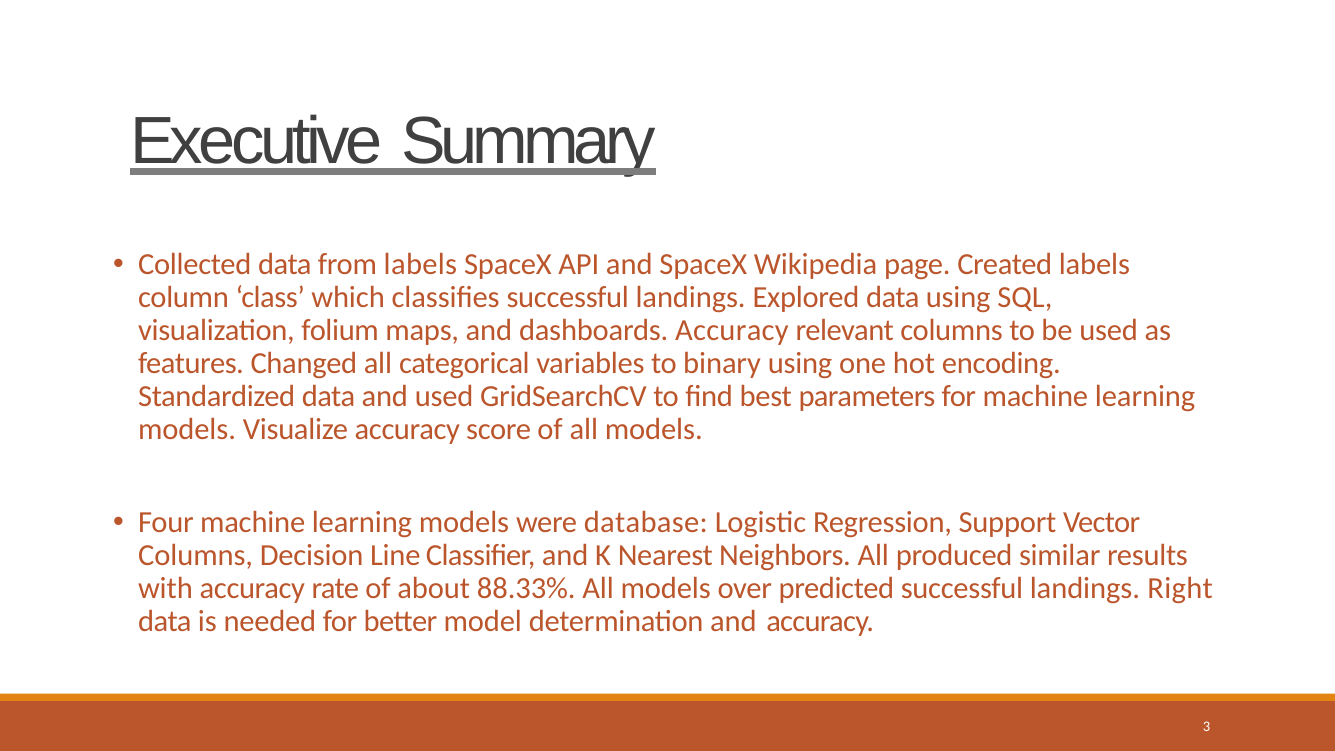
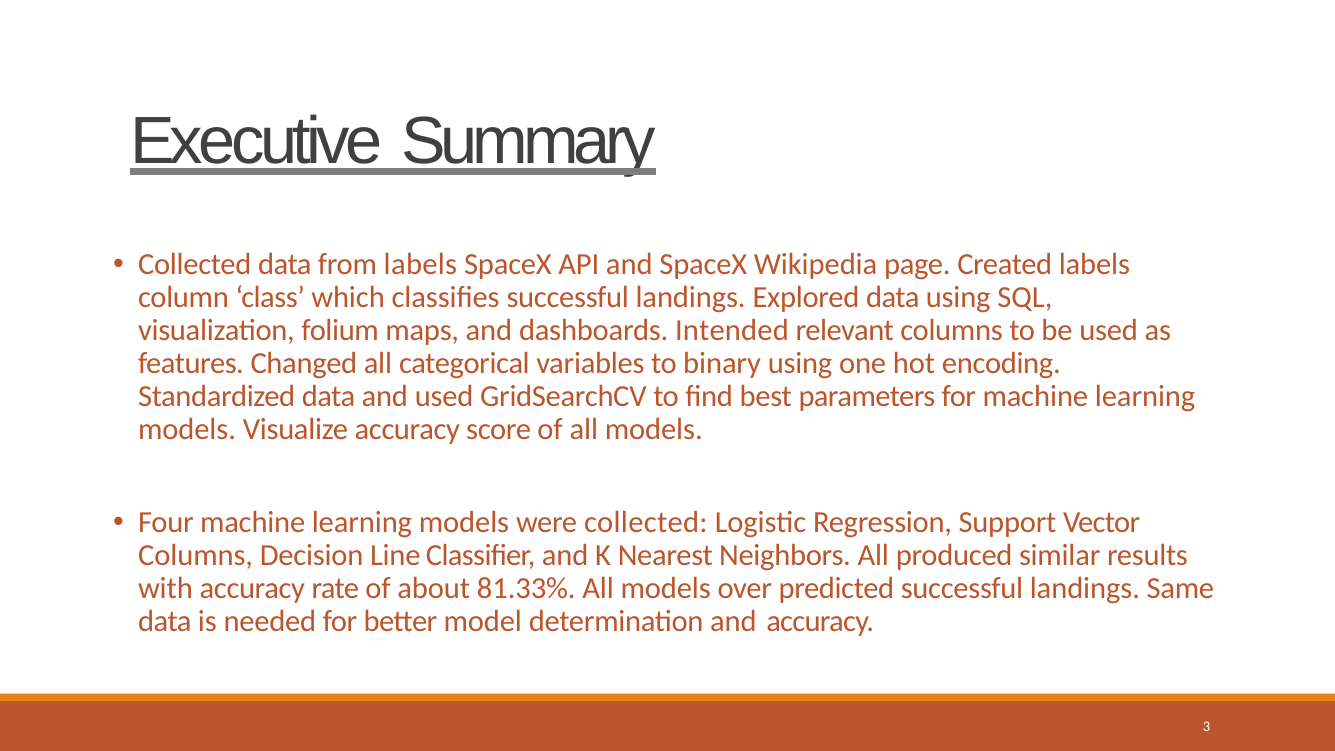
dashboards Accuracy: Accuracy -> Intended
were database: database -> collected
88.33%: 88.33% -> 81.33%
Right: Right -> Same
